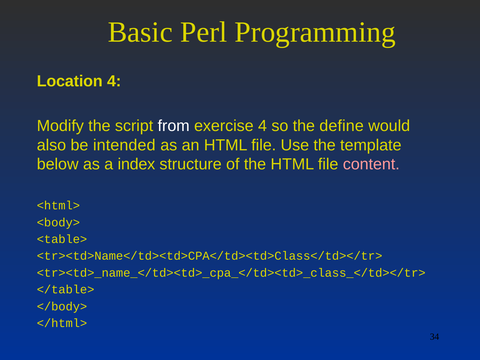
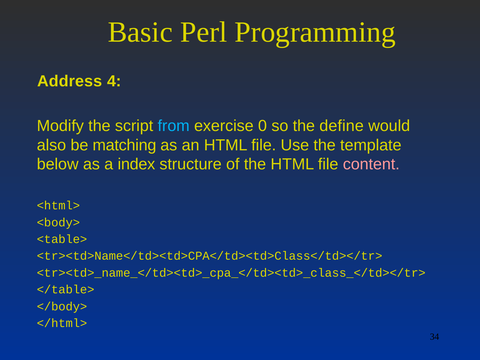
Location: Location -> Address
from colour: white -> light blue
exercise 4: 4 -> 0
intended: intended -> matching
